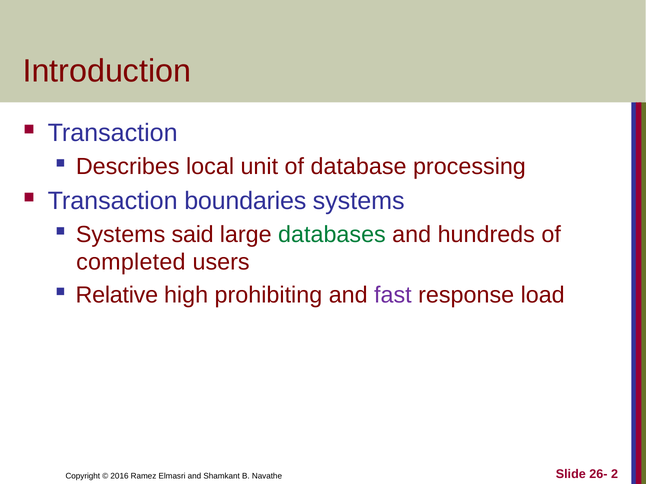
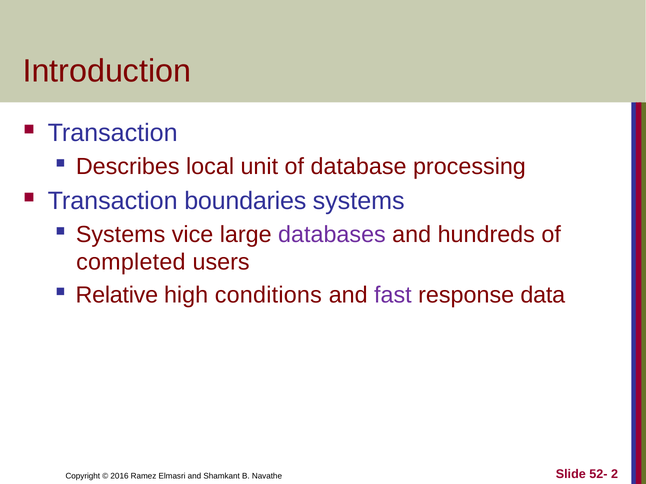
said: said -> vice
databases colour: green -> purple
prohibiting: prohibiting -> conditions
load: load -> data
26-: 26- -> 52-
